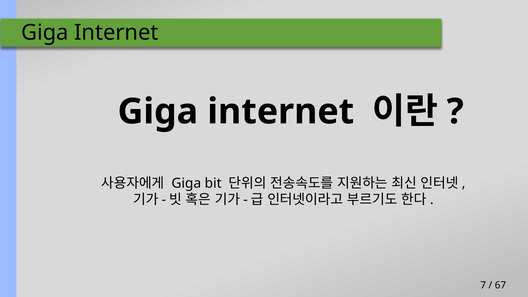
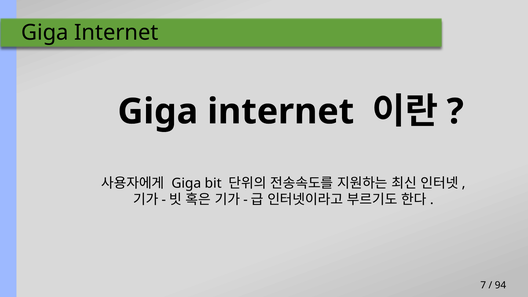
67: 67 -> 94
